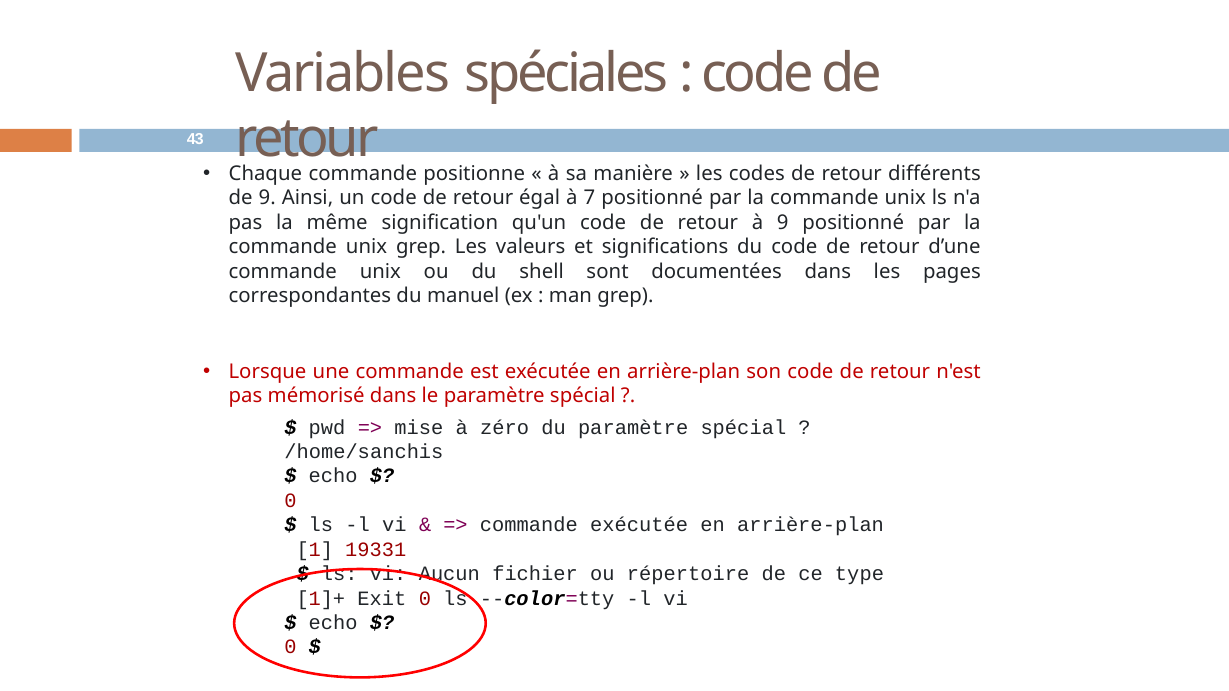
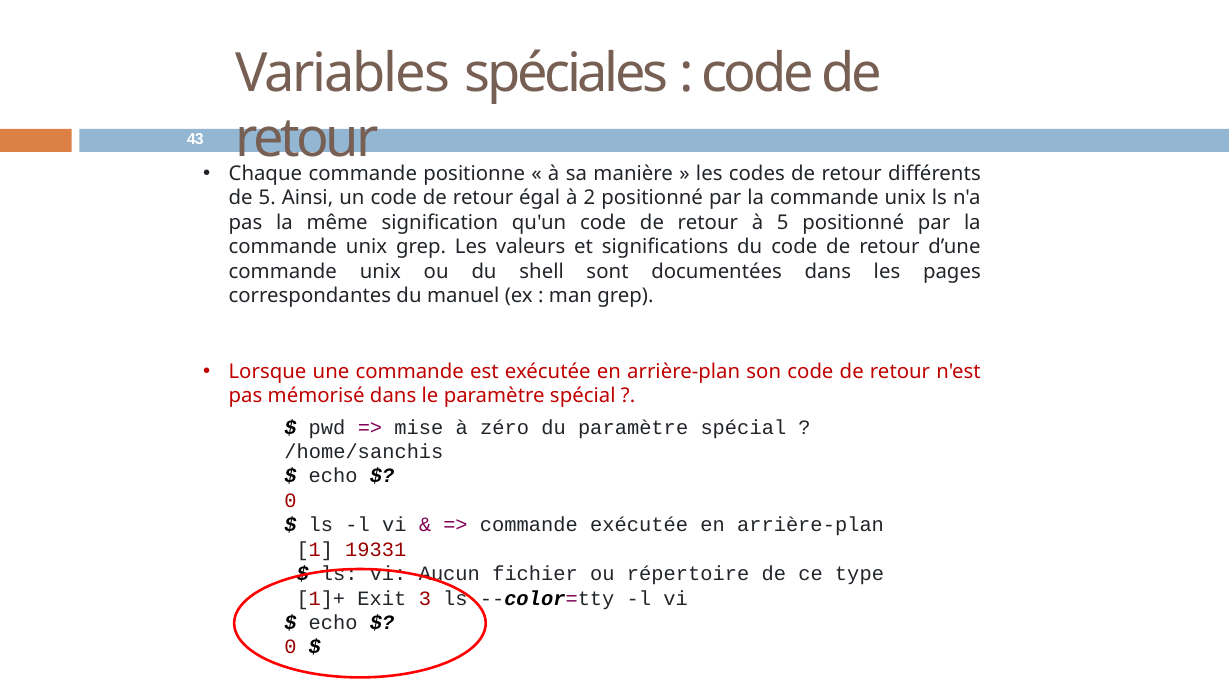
de 9: 9 -> 5
7: 7 -> 2
à 9: 9 -> 5
Exit 0: 0 -> 3
